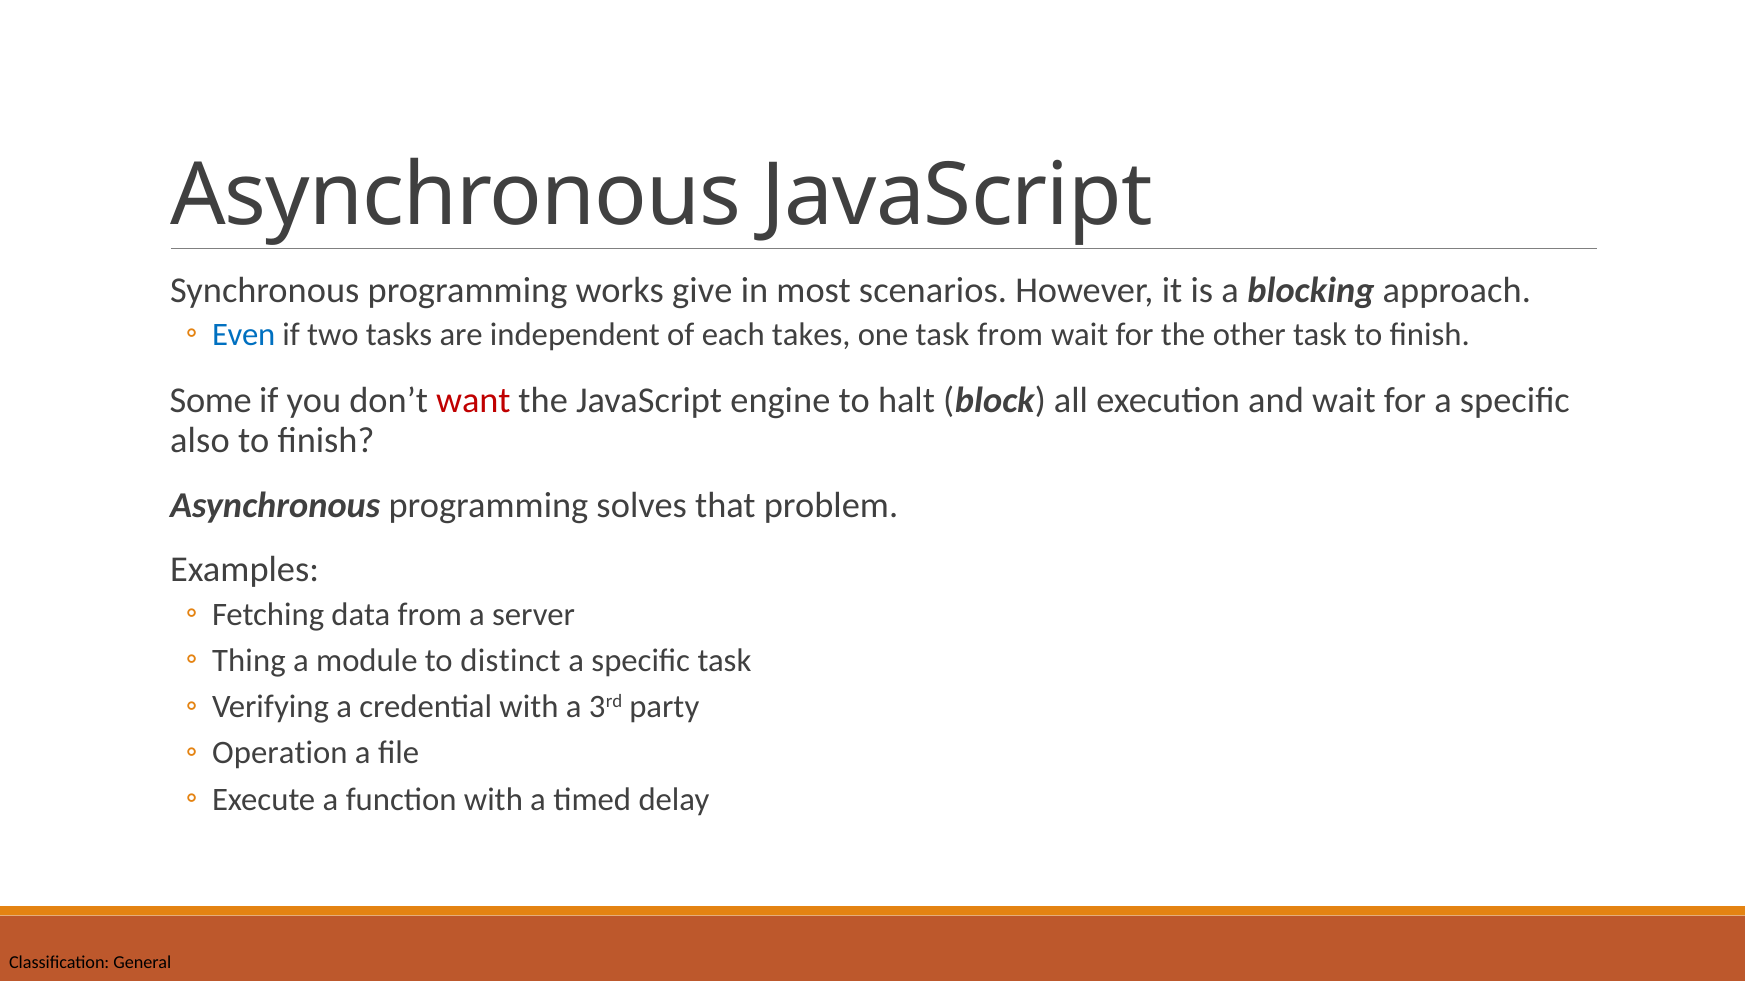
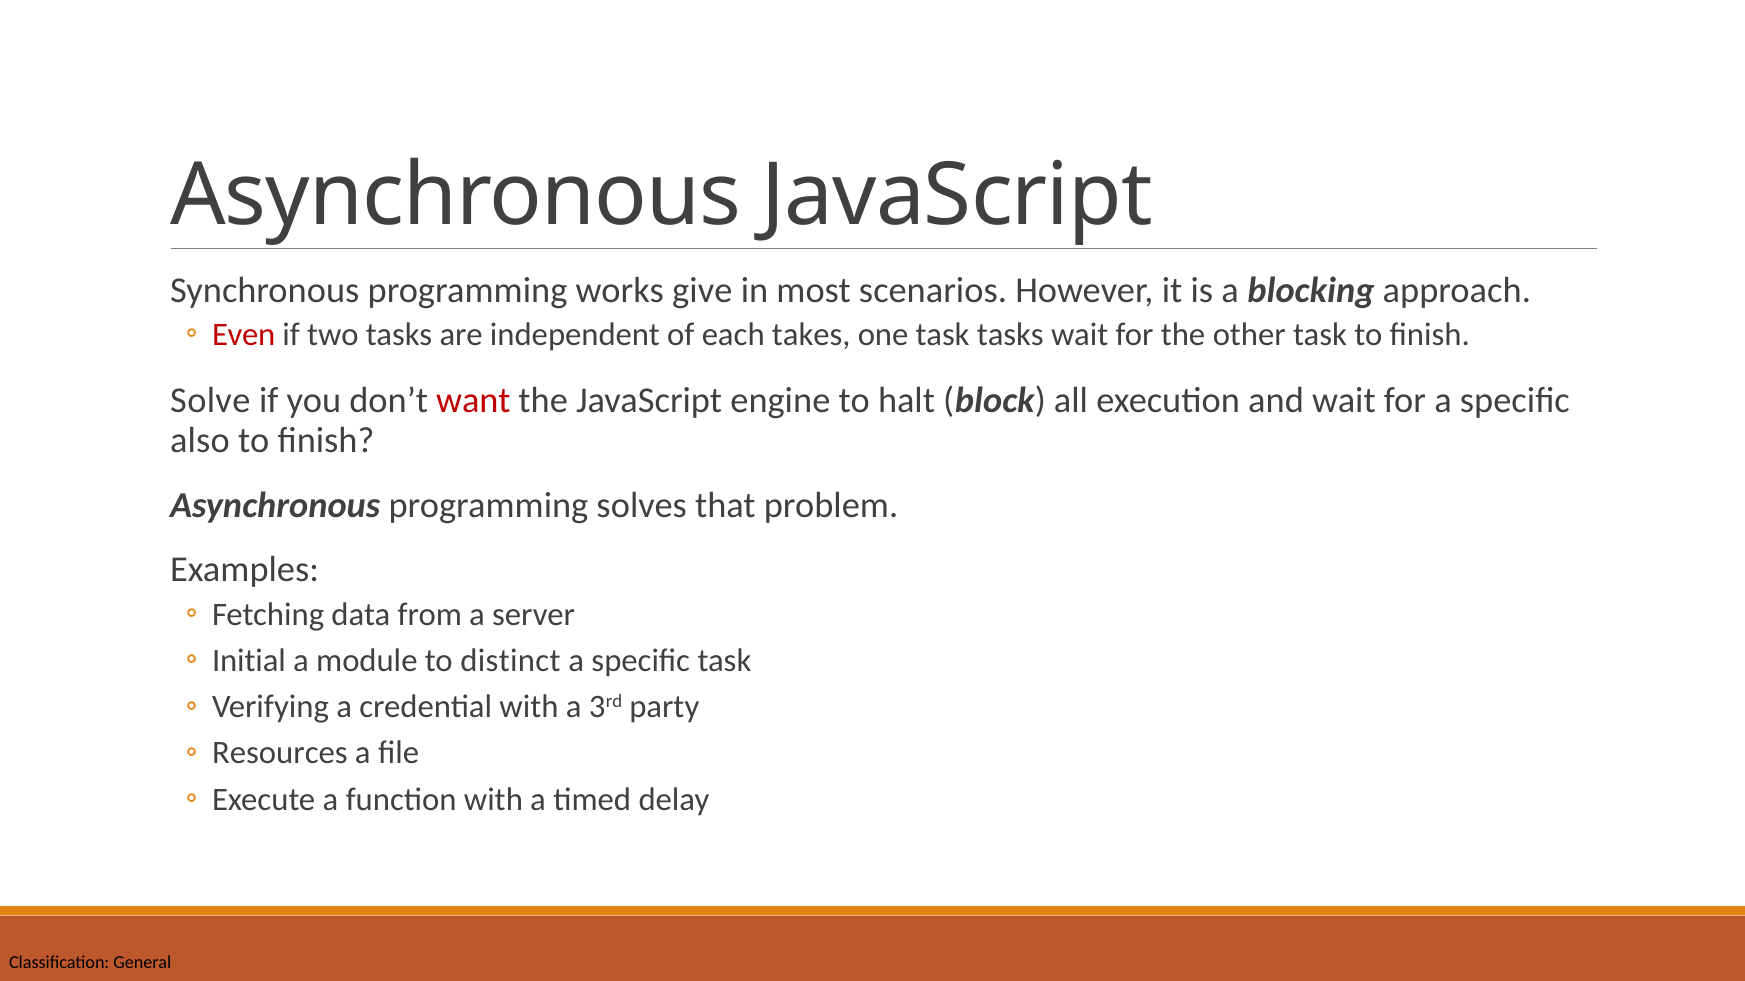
Even colour: blue -> red
task from: from -> tasks
Some: Some -> Solve
Thing: Thing -> Initial
Operation: Operation -> Resources
